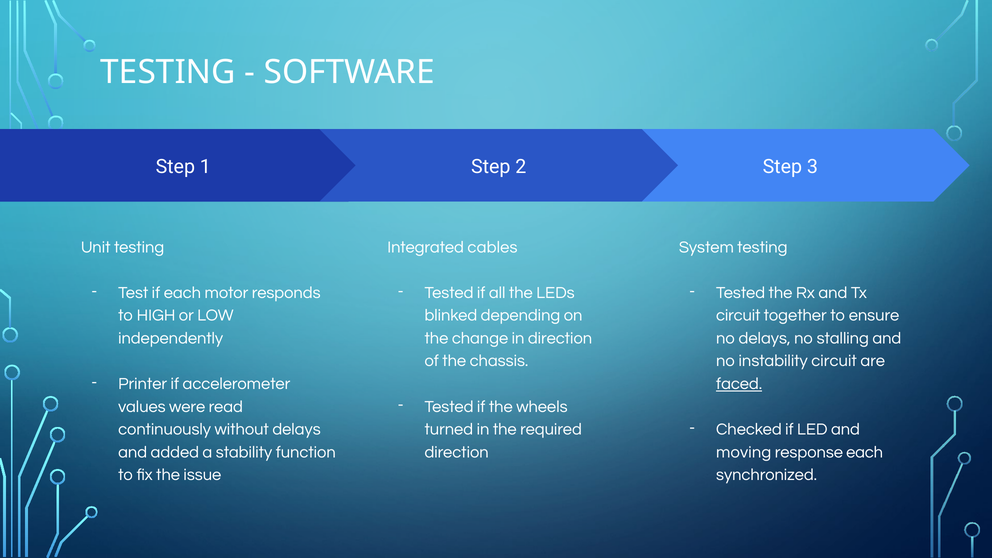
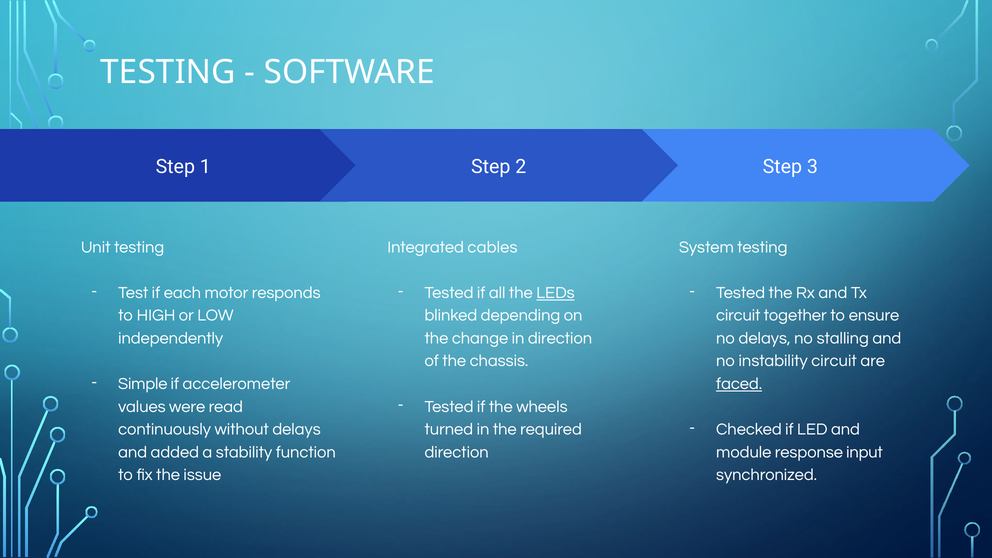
LEDs underline: none -> present
Printer: Printer -> Simple
moving: moving -> module
response each: each -> input
